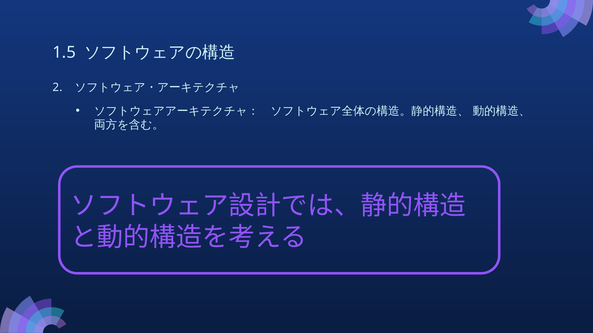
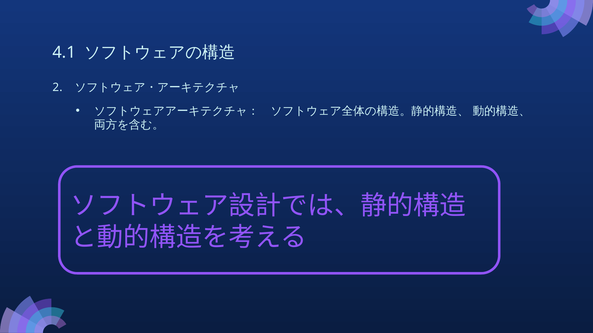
1.5: 1.5 -> 4.1
